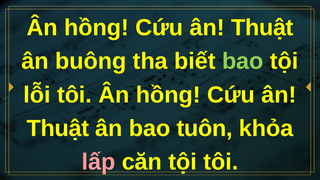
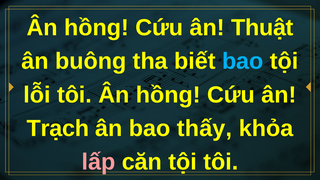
bao at (243, 61) colour: light green -> light blue
Thuật at (58, 128): Thuật -> Trạch
tuôn: tuôn -> thấy
